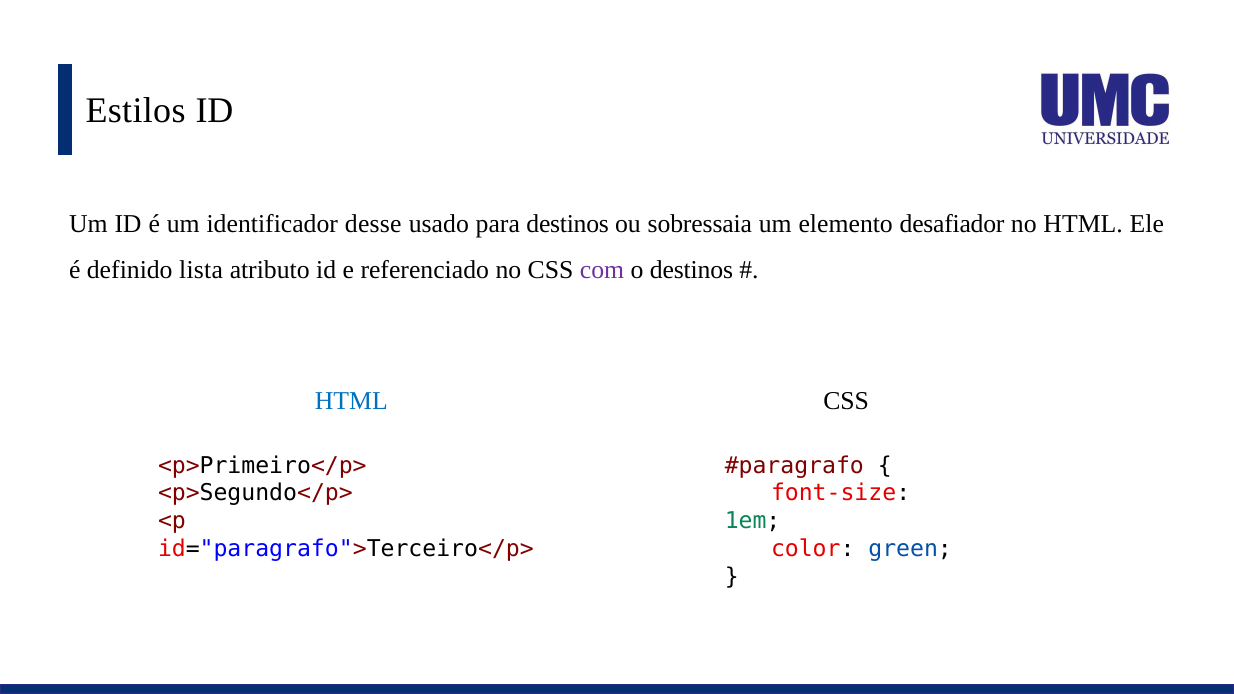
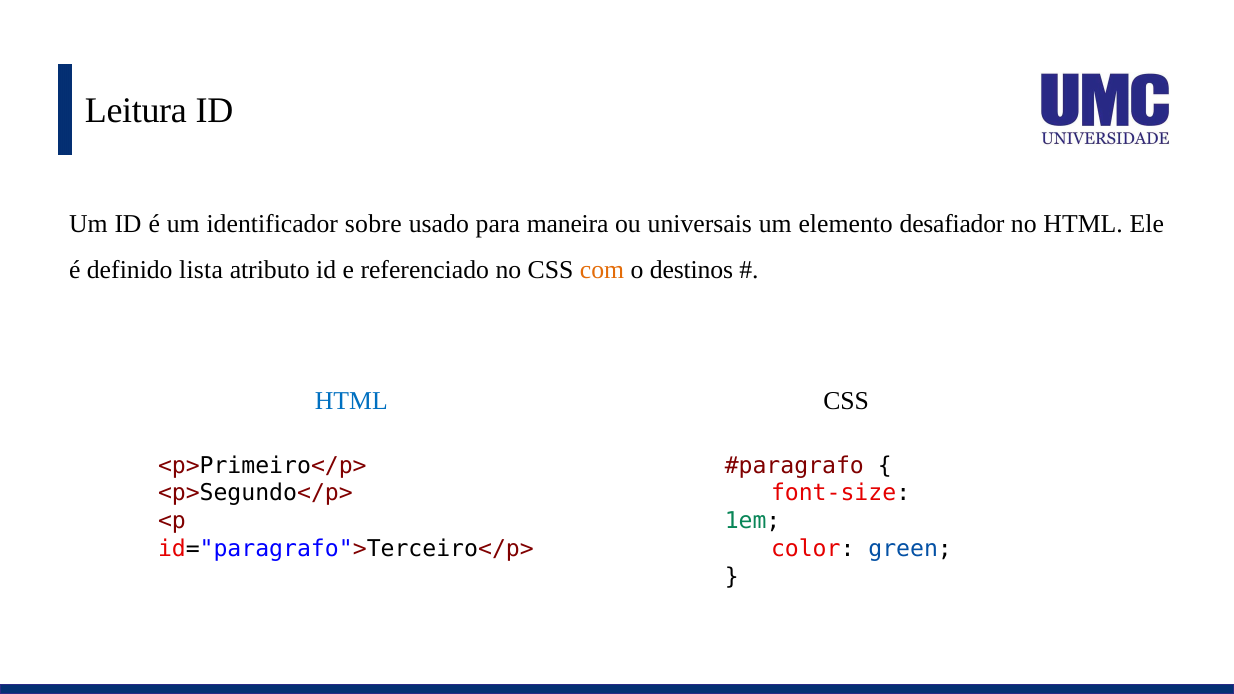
Estilos: Estilos -> Leitura
desse: desse -> sobre
para destinos: destinos -> maneira
sobressaia: sobressaia -> universais
com colour: purple -> orange
